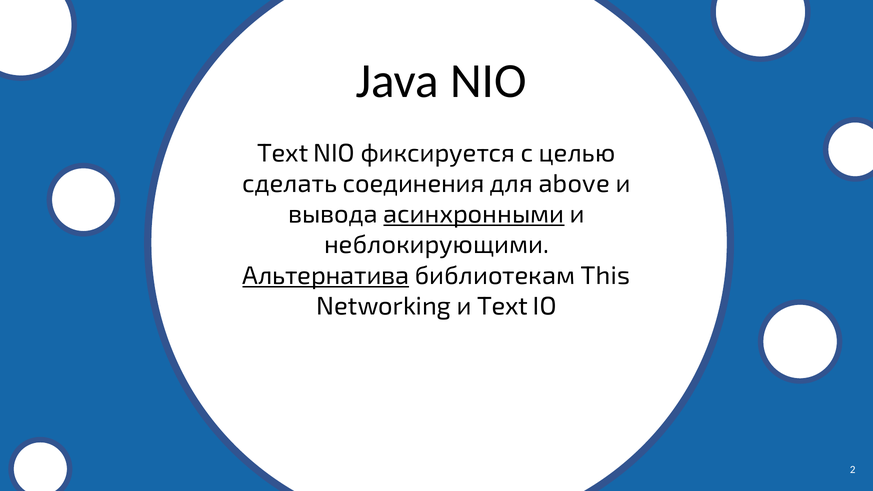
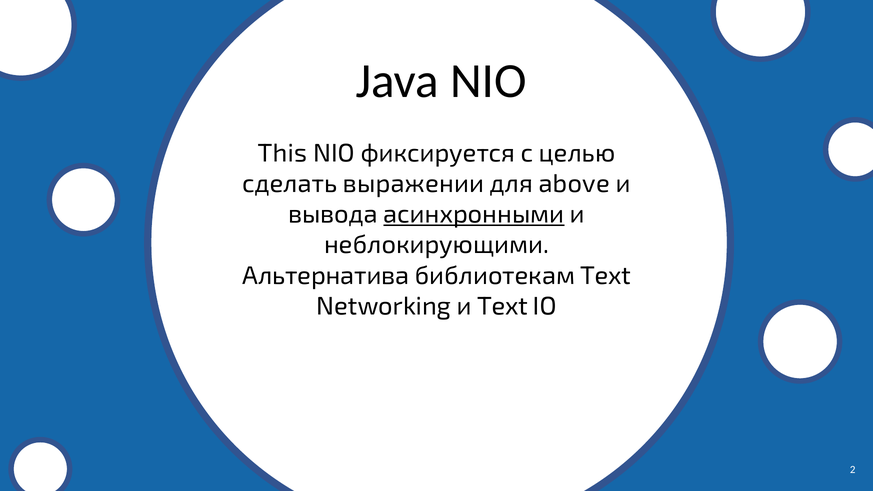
Text at (283, 153): Text -> This
соединения: соединения -> выражении
Альтернатива underline: present -> none
библиотекам This: This -> Text
